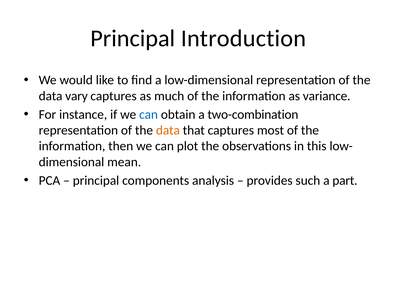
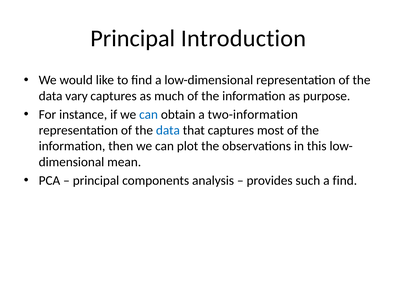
variance: variance -> purpose
two-combination: two-combination -> two-information
data at (168, 131) colour: orange -> blue
a part: part -> find
